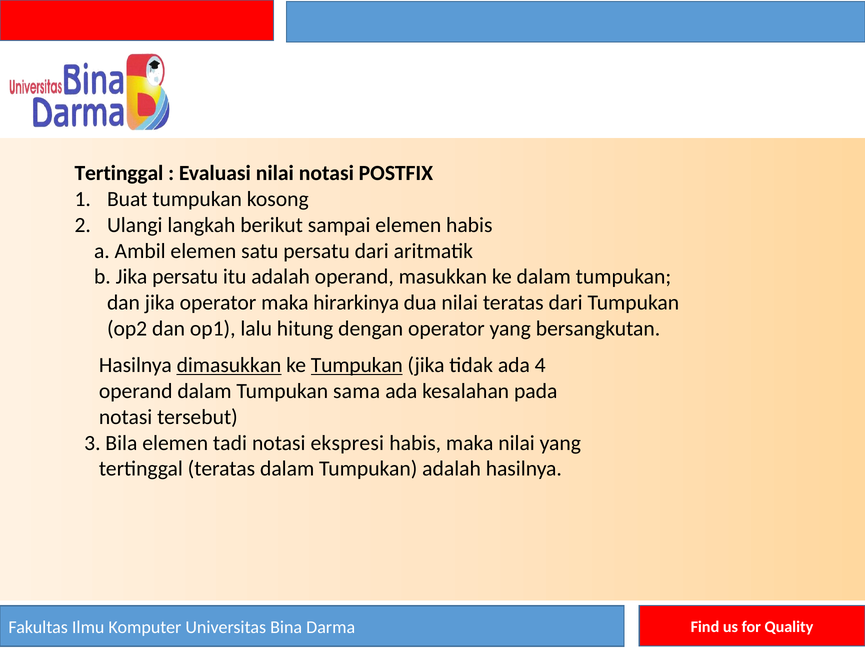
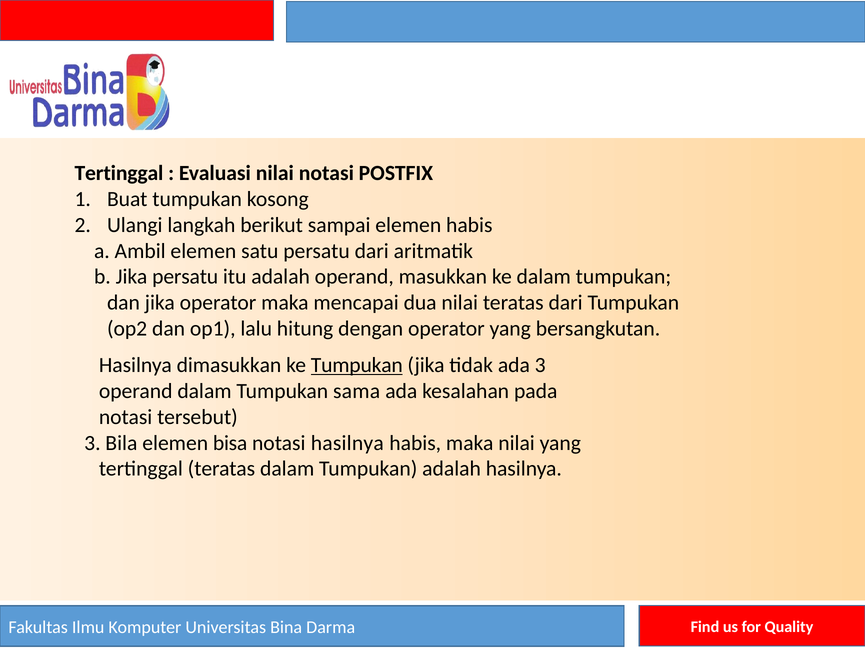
hirarkinya: hirarkinya -> mencapai
dimasukkan underline: present -> none
ada 4: 4 -> 3
tadi: tadi -> bisa
notasi ekspresi: ekspresi -> hasilnya
